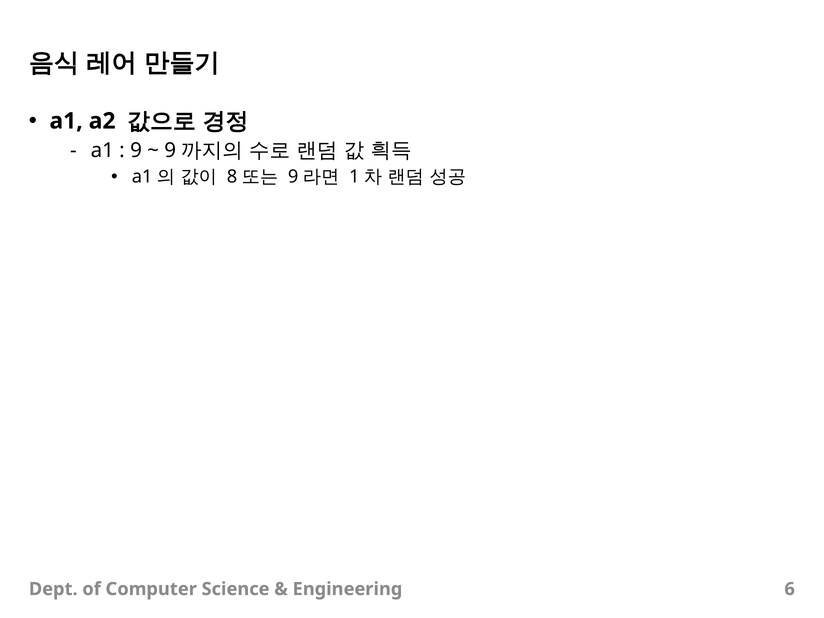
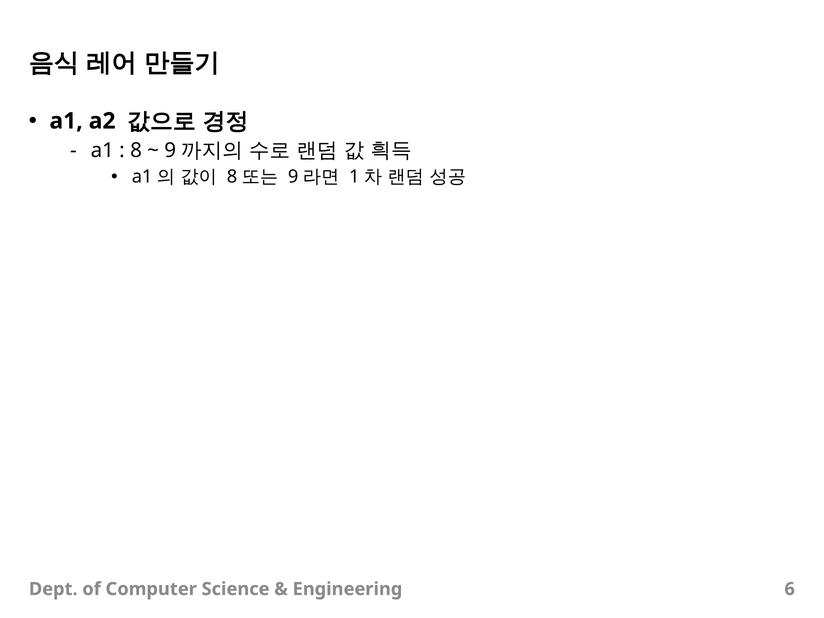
9: 9 -> 8
